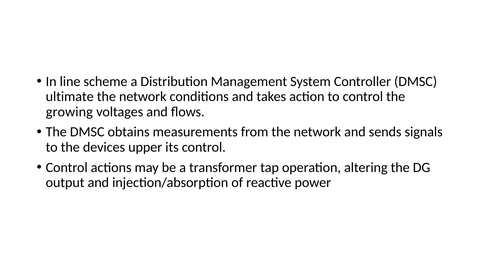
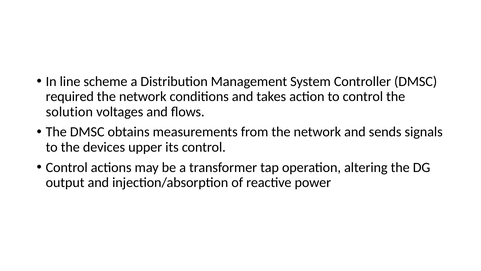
ultimate: ultimate -> required
growing: growing -> solution
